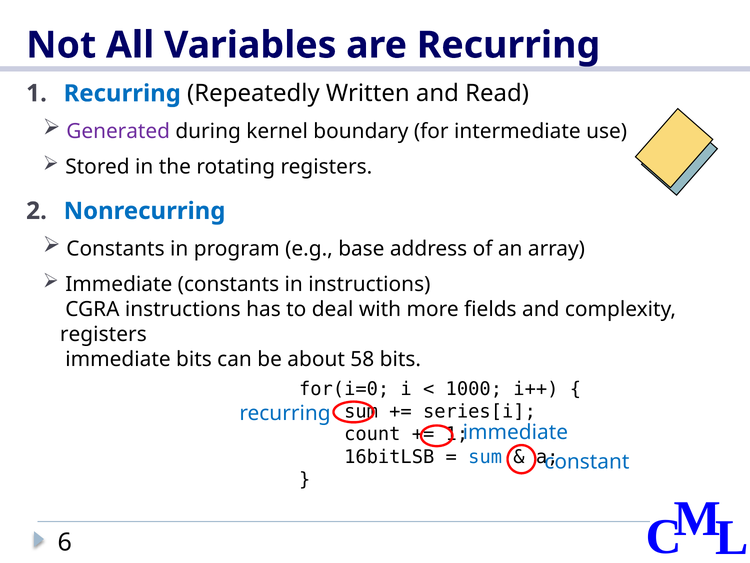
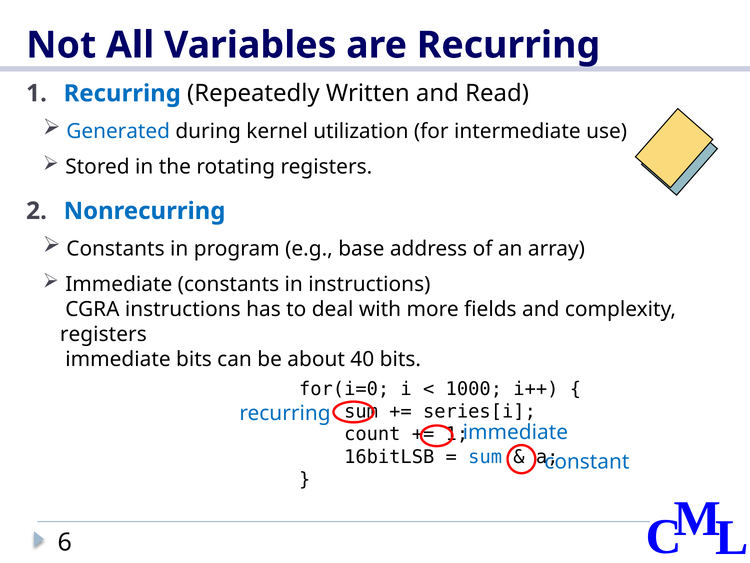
Generated colour: purple -> blue
boundary: boundary -> utilization
58: 58 -> 40
